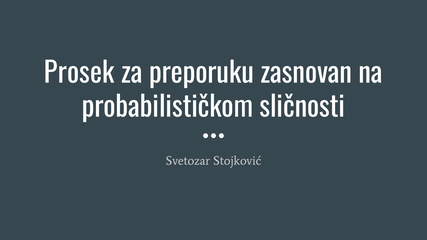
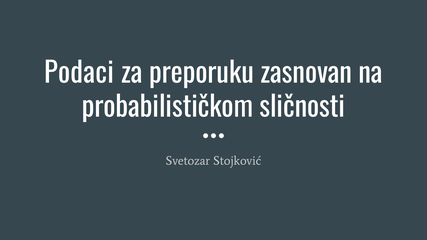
Prosek: Prosek -> Podaci
